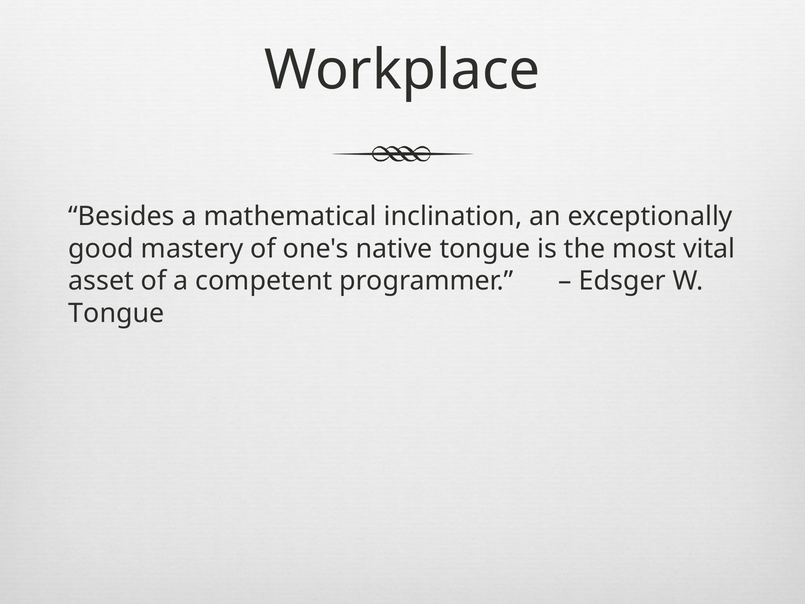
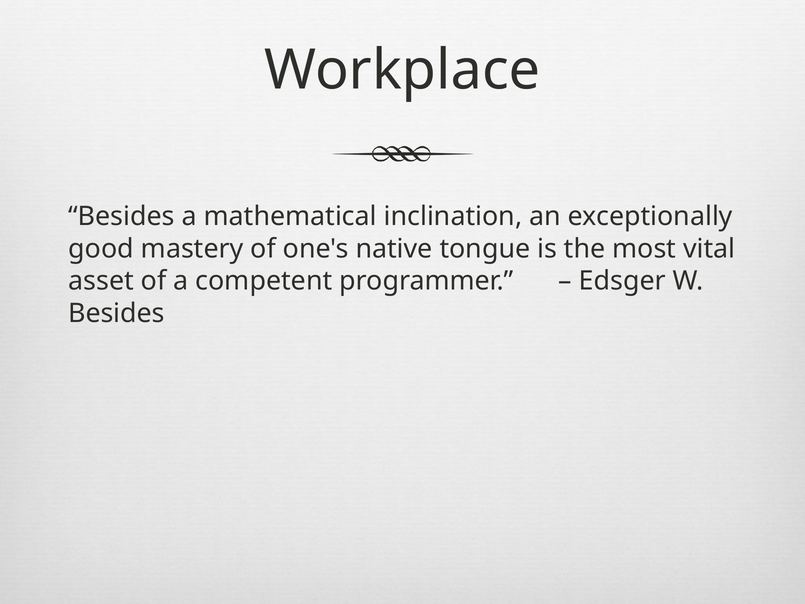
Tongue at (116, 313): Tongue -> Besides
